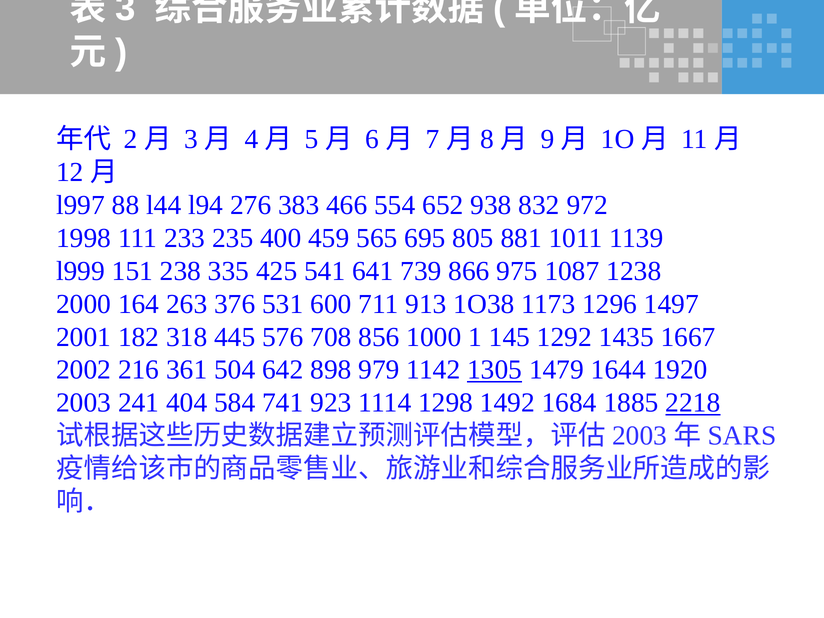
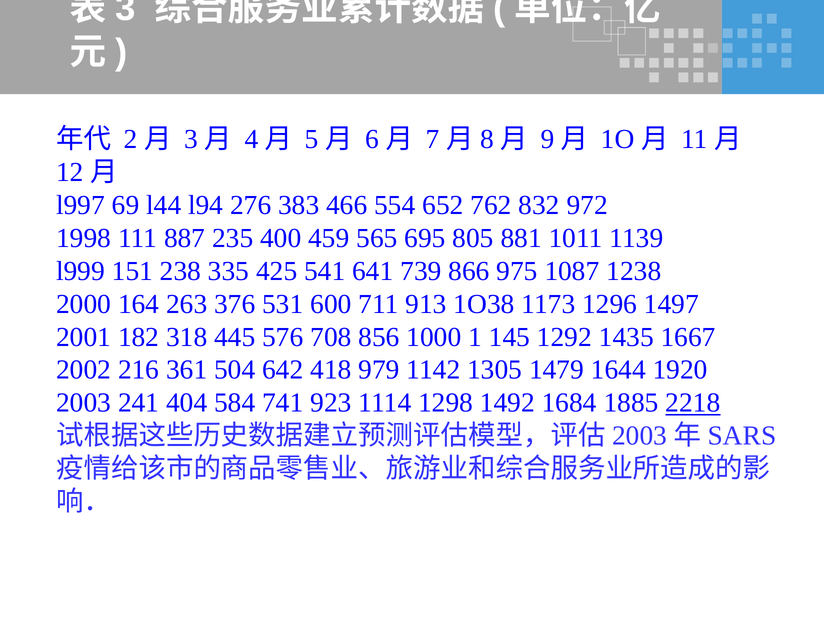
88: 88 -> 69
938: 938 -> 762
233: 233 -> 887
898: 898 -> 418
1305 underline: present -> none
